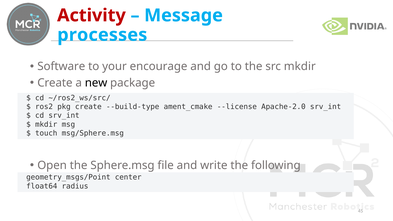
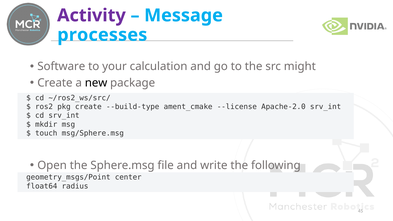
Activity colour: red -> purple
encourage: encourage -> calculation
src mkdir: mkdir -> might
